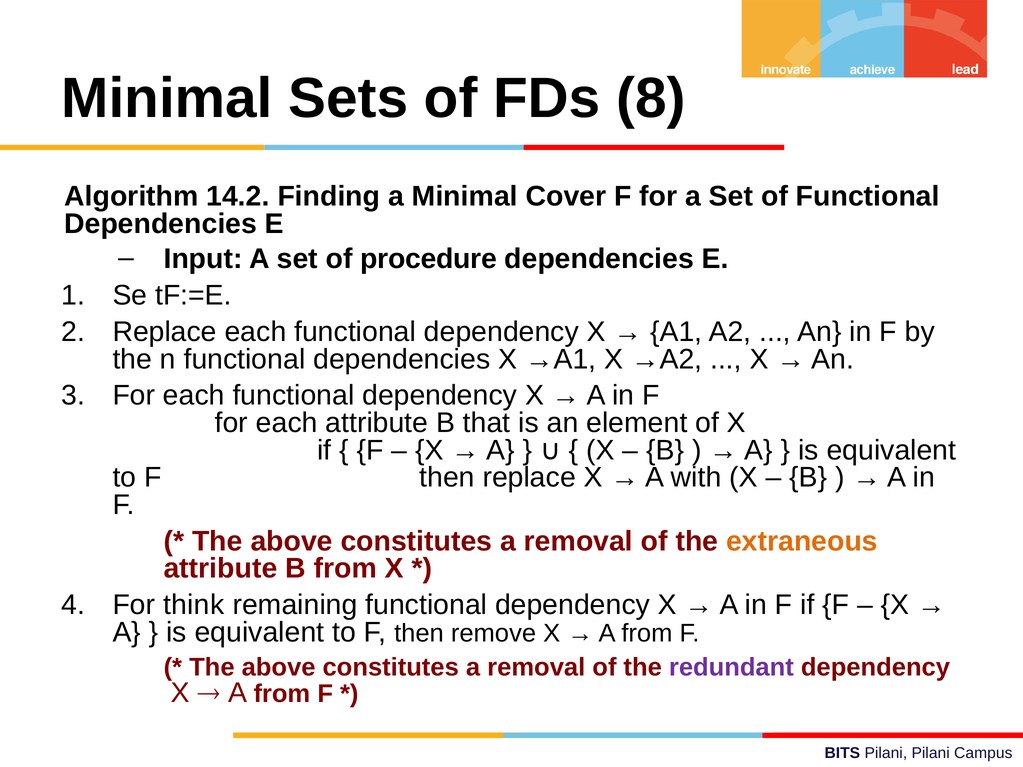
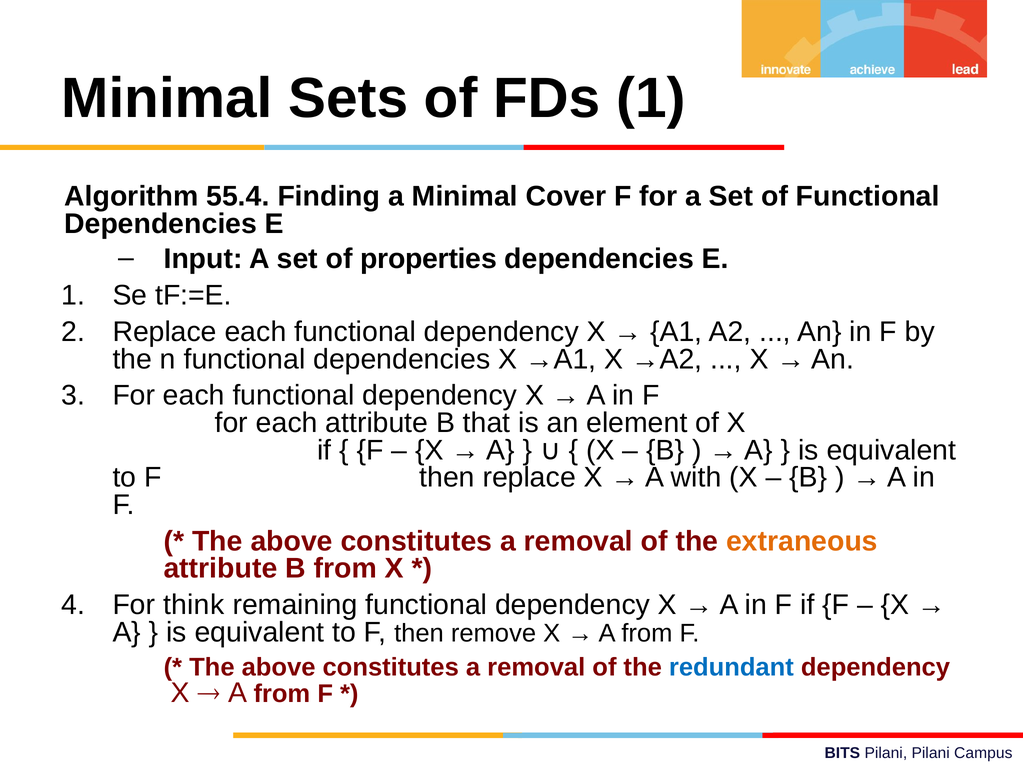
FDs 8: 8 -> 1
14.2: 14.2 -> 55.4
procedure: procedure -> properties
redundant colour: purple -> blue
